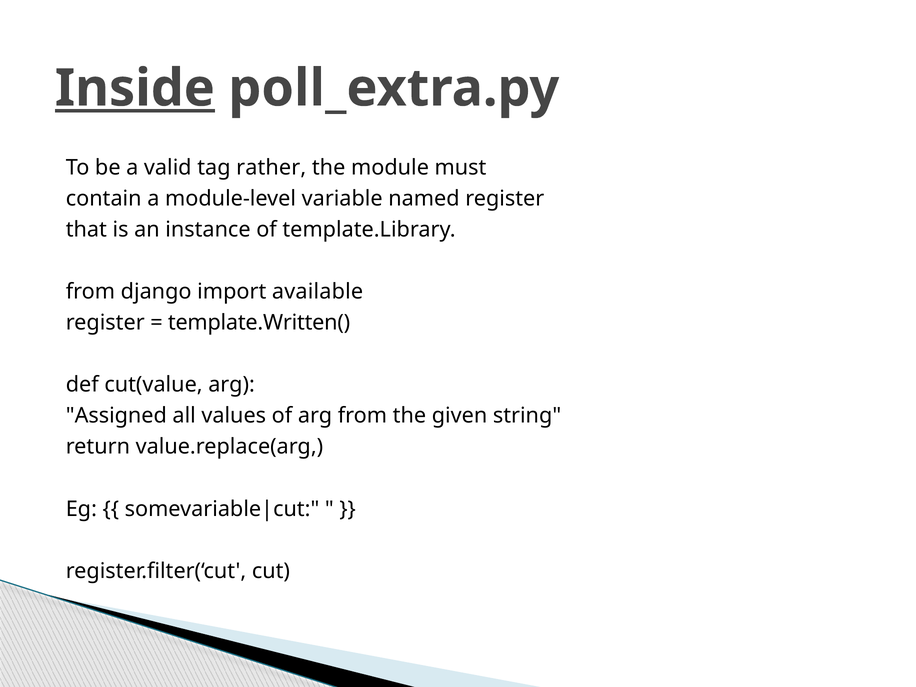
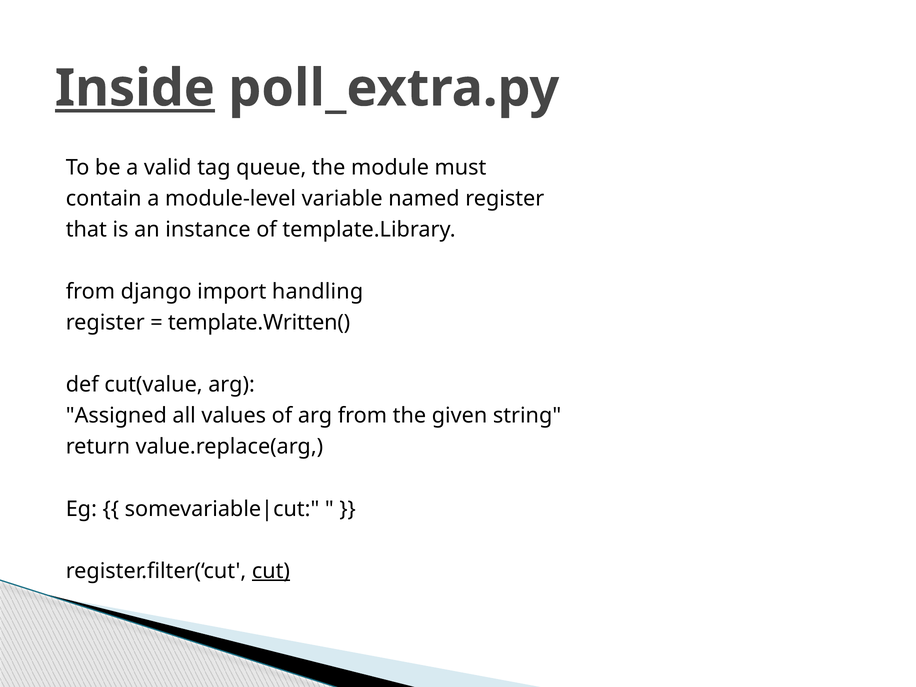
rather: rather -> queue
available: available -> handling
cut underline: none -> present
